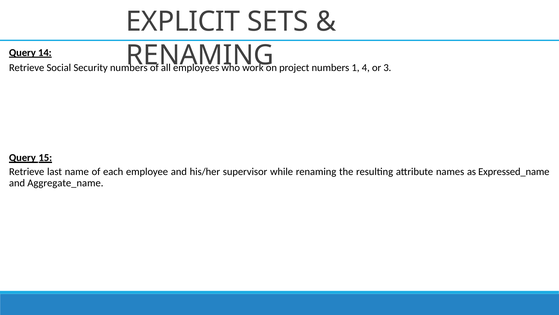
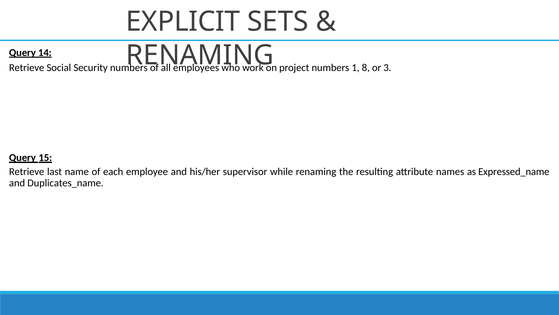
4: 4 -> 8
Aggregate_name: Aggregate_name -> Duplicates_name
